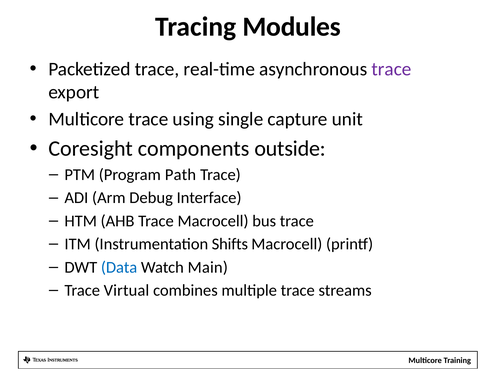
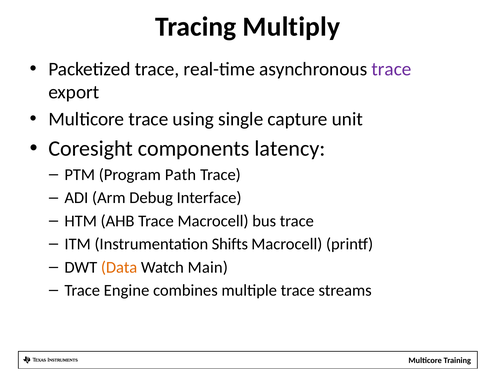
Modules: Modules -> Multiply
outside: outside -> latency
Data colour: blue -> orange
Virtual: Virtual -> Engine
